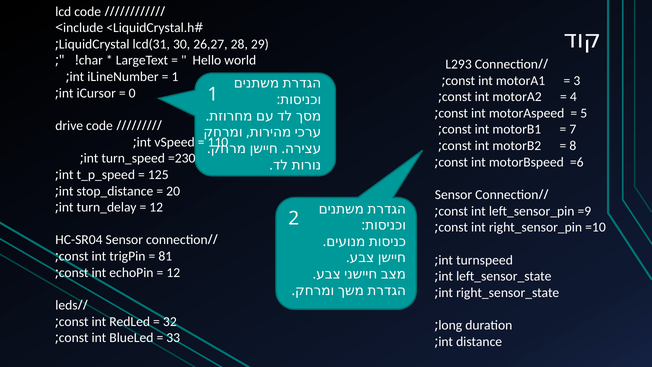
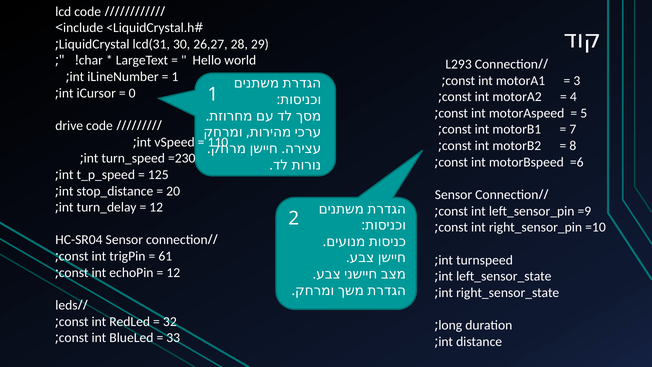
81: 81 -> 61
